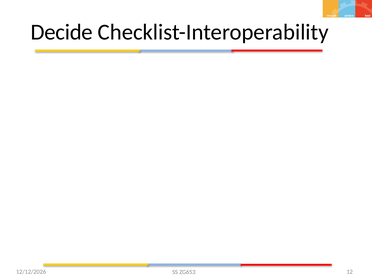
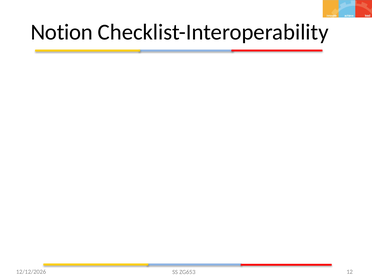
Decide: Decide -> Notion
